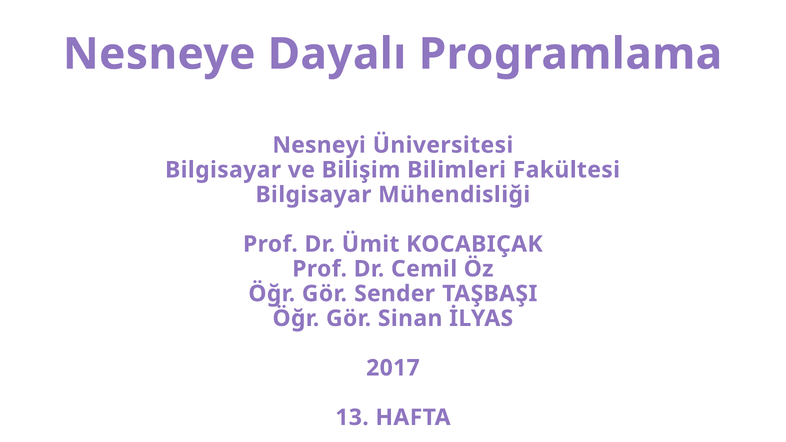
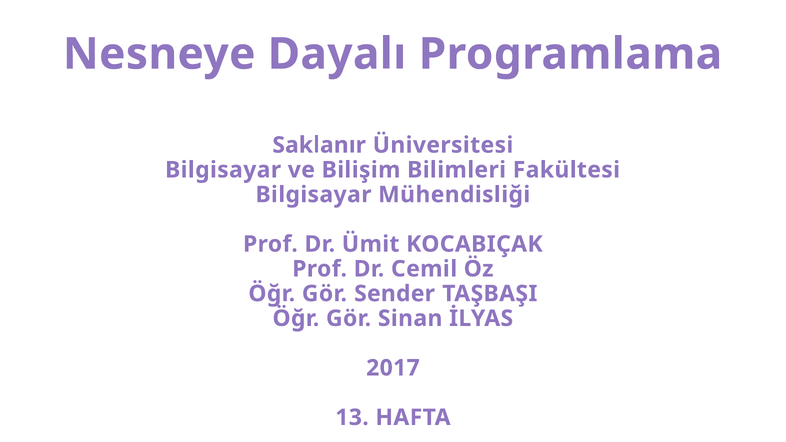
Nesneyi: Nesneyi -> Saklanır
